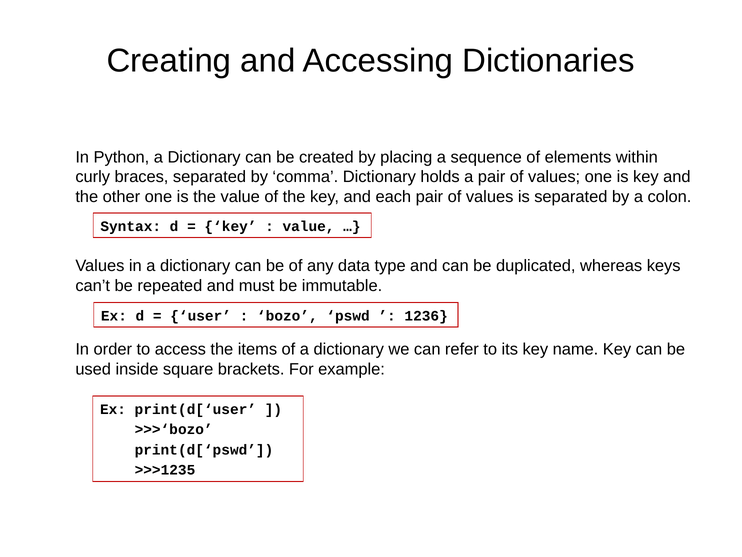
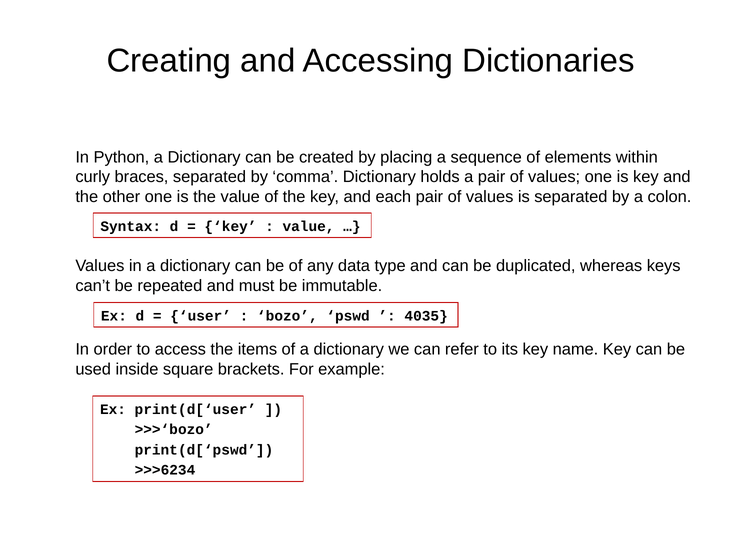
1236: 1236 -> 4035
>>>1235: >>>1235 -> >>>6234
